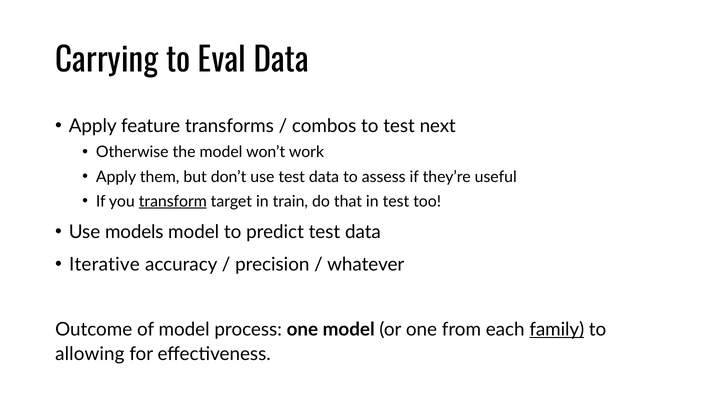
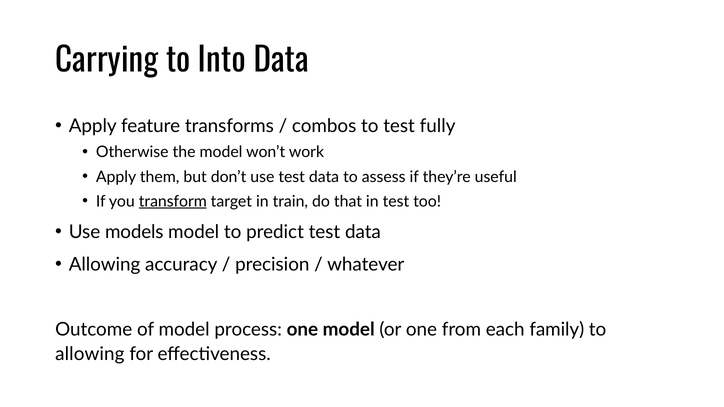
Eval: Eval -> Into
next: next -> fully
Iterative at (104, 265): Iterative -> Allowing
family underline: present -> none
